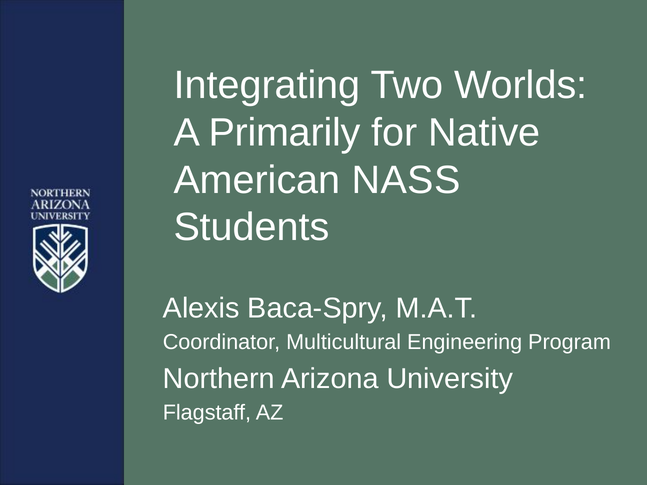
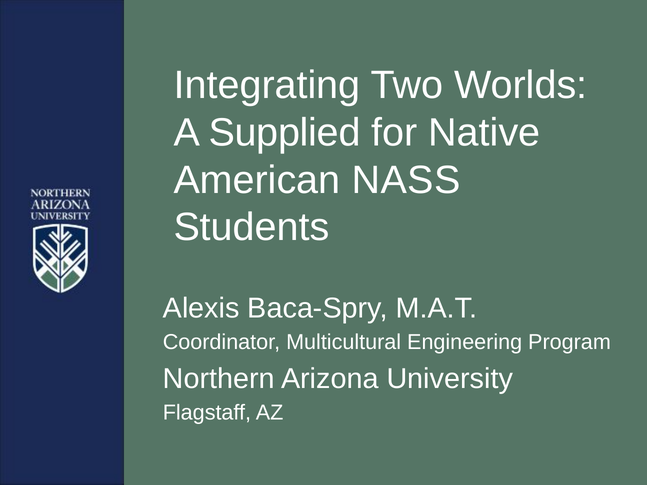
Primarily: Primarily -> Supplied
